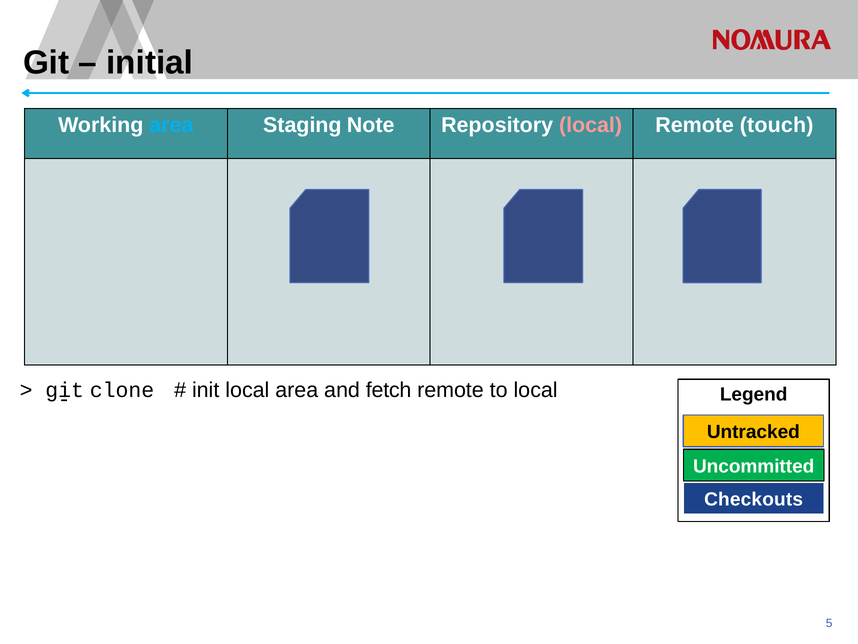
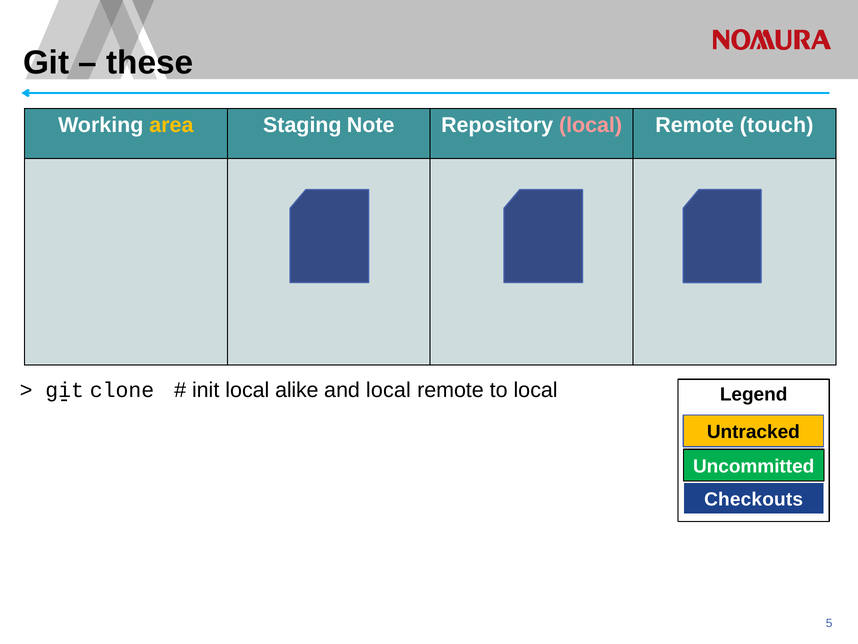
initial: initial -> these
area at (171, 125) colour: light blue -> yellow
local area: area -> alike
and fetch: fetch -> local
